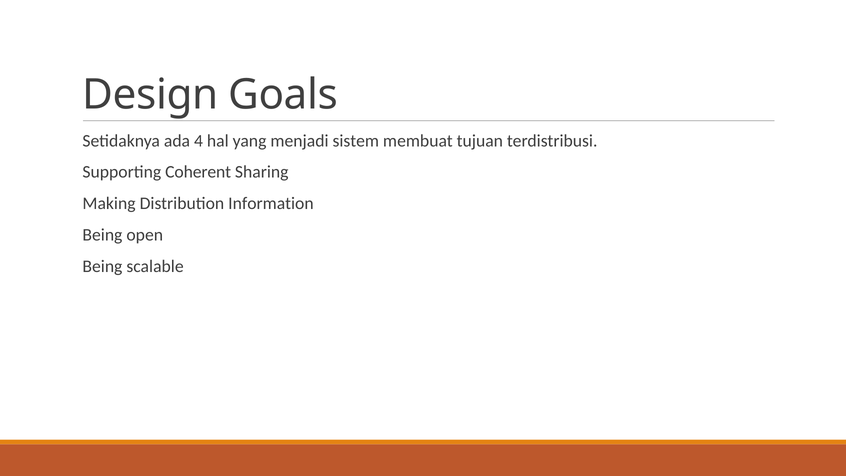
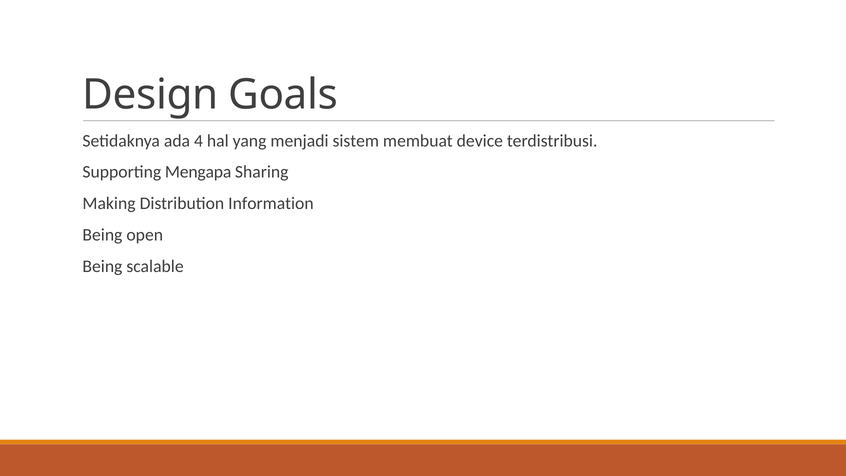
tujuan: tujuan -> device
Coherent: Coherent -> Mengapa
